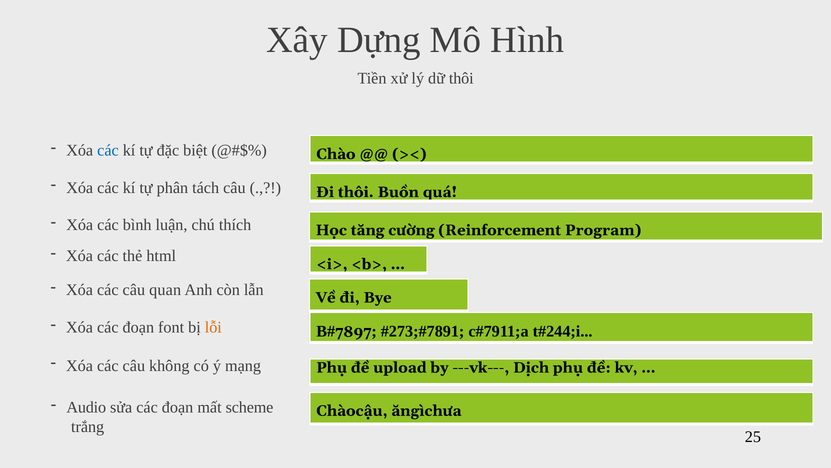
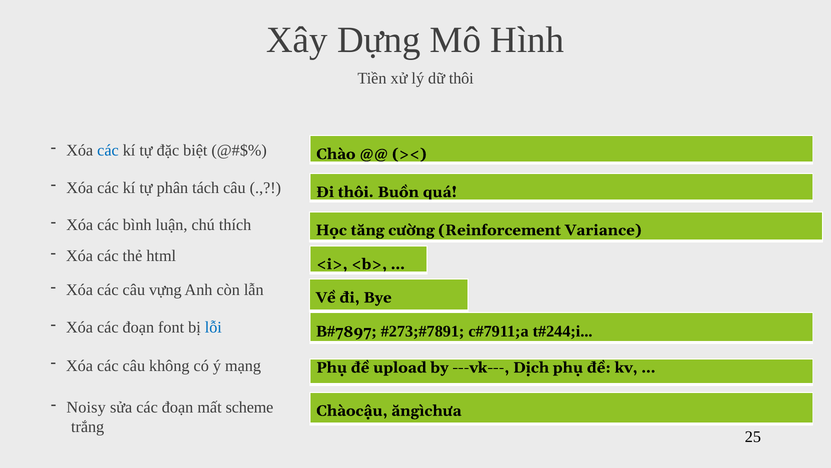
Program: Program -> Variance
quan: quan -> vựng
lỗi colour: orange -> blue
Audio: Audio -> Noisy
